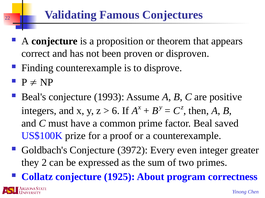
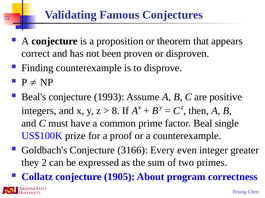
6: 6 -> 8
saved: saved -> single
3972: 3972 -> 3166
1925: 1925 -> 1905
